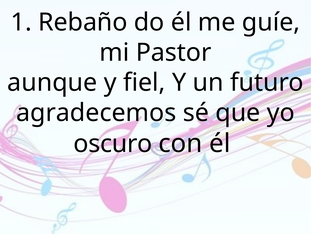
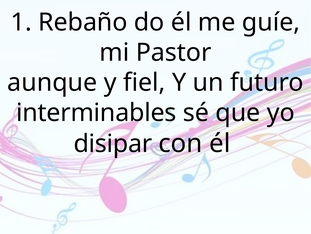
agradecemos: agradecemos -> interminables
oscuro: oscuro -> disipar
